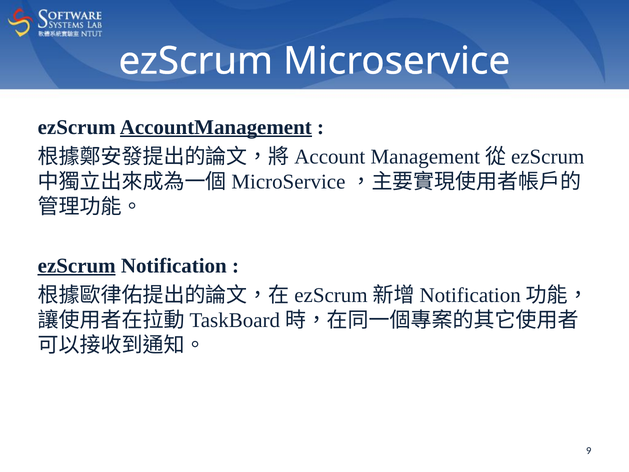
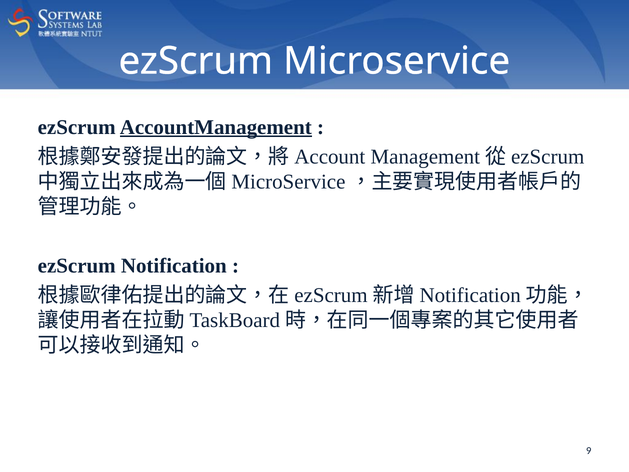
ezScrum at (77, 266) underline: present -> none
